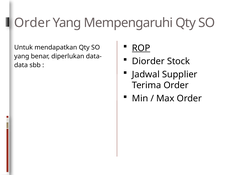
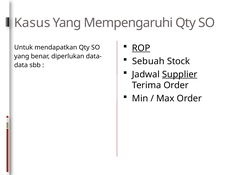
Order at (32, 23): Order -> Kasus
Diorder: Diorder -> Sebuah
Supplier underline: none -> present
